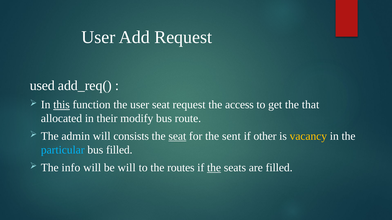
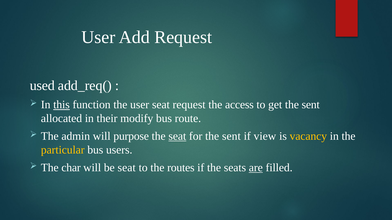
get the that: that -> sent
consists: consists -> purpose
other: other -> view
particular colour: light blue -> yellow
bus filled: filled -> users
info: info -> char
be will: will -> seat
the at (214, 168) underline: present -> none
are underline: none -> present
